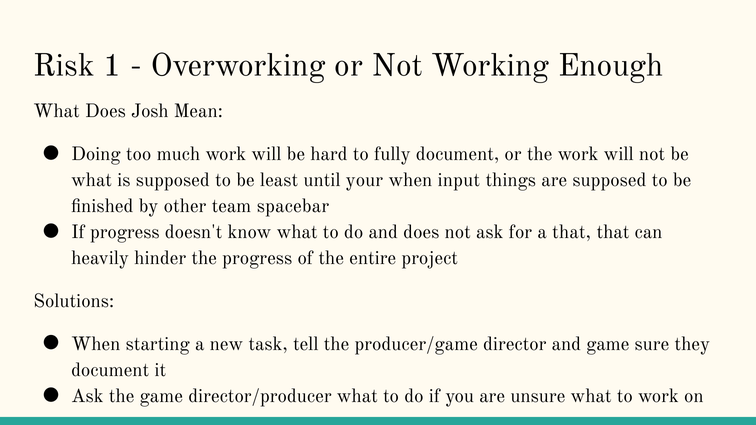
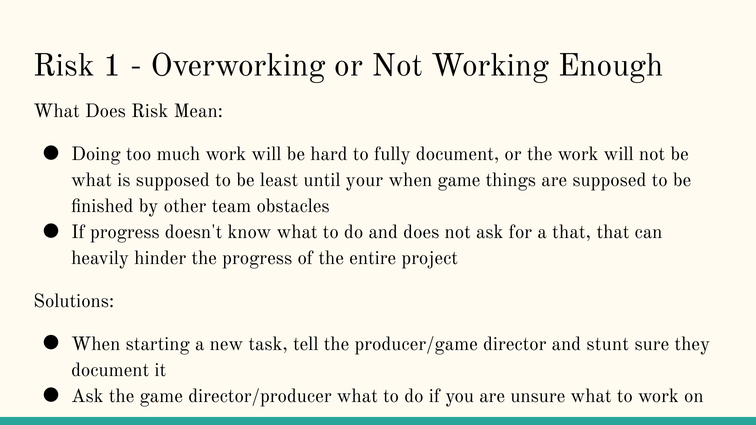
Does Josh: Josh -> Risk
when input: input -> game
spacebar: spacebar -> obstacles
and game: game -> stunt
